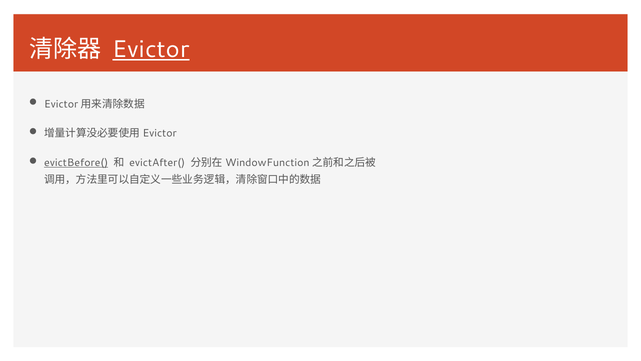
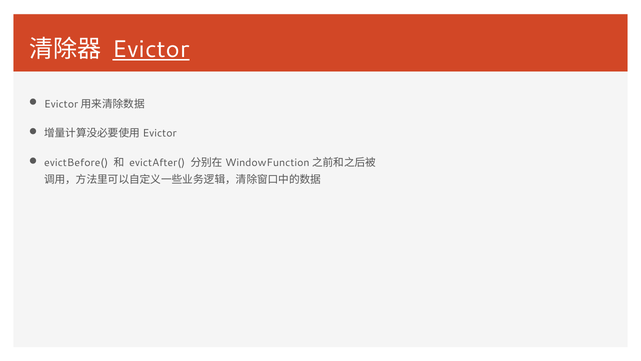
evictBefore( underline: present -> none
